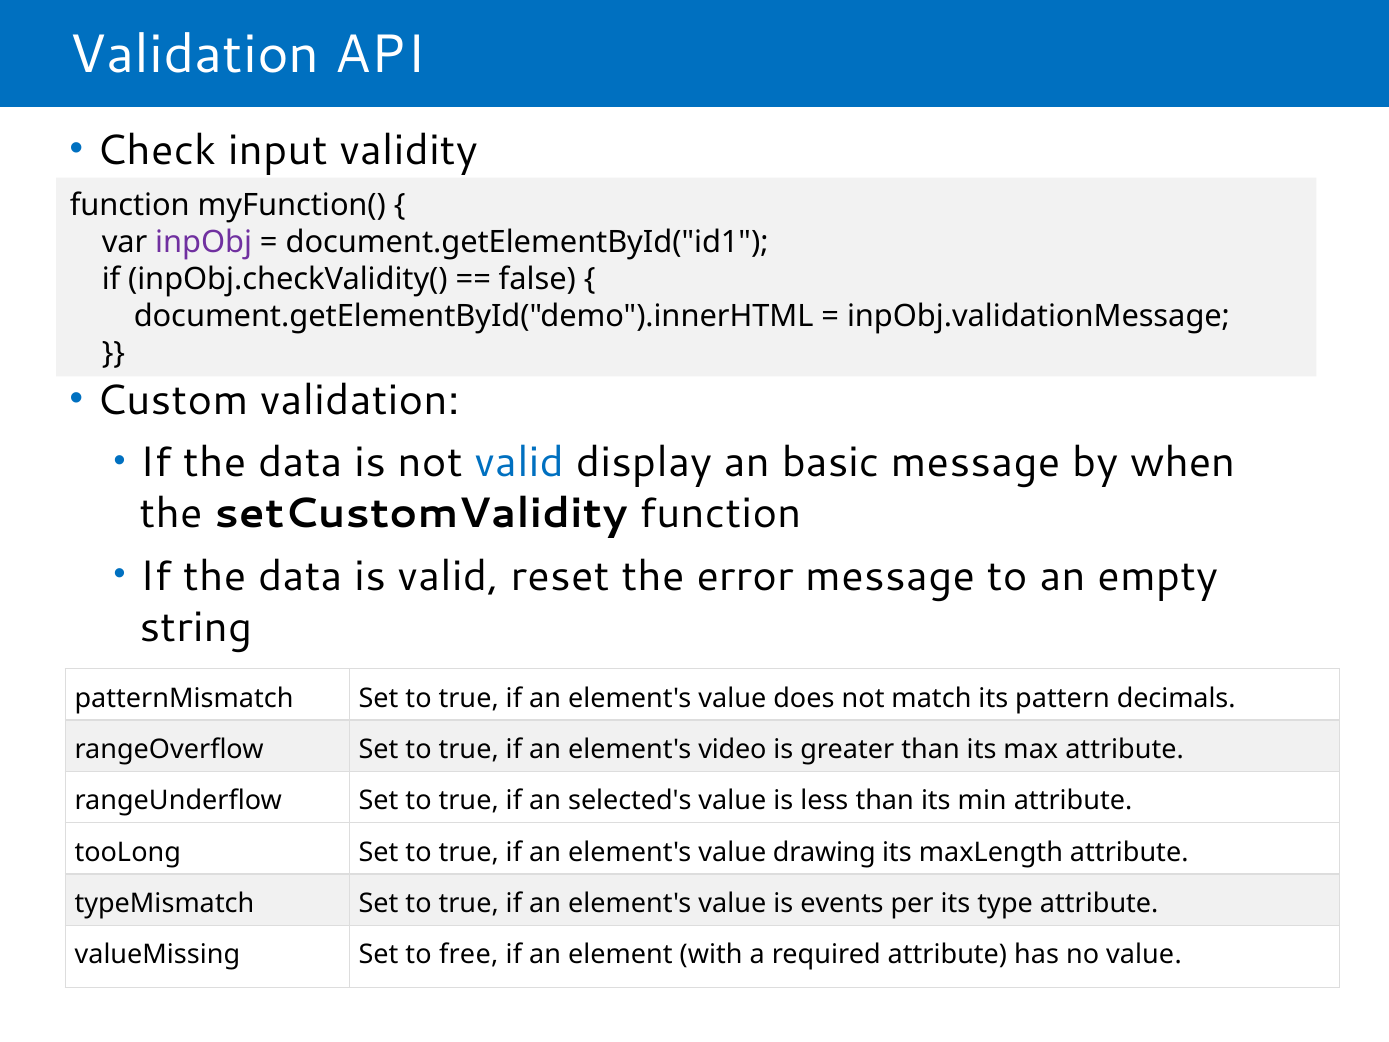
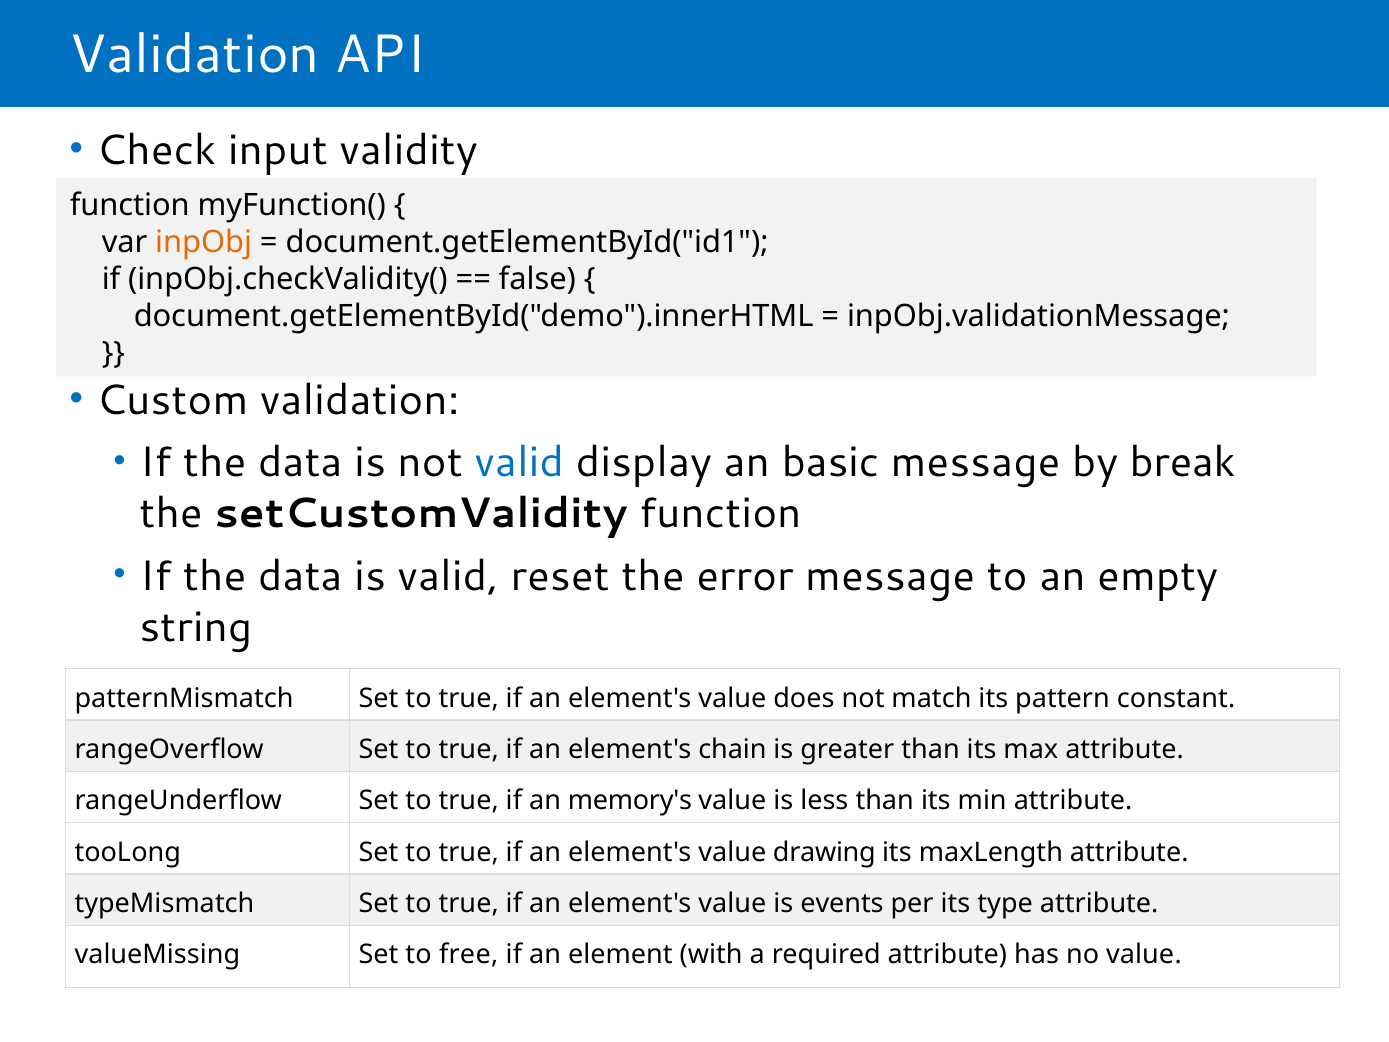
inpObj colour: purple -> orange
when: when -> break
decimals: decimals -> constant
video: video -> chain
selected's: selected's -> memory's
